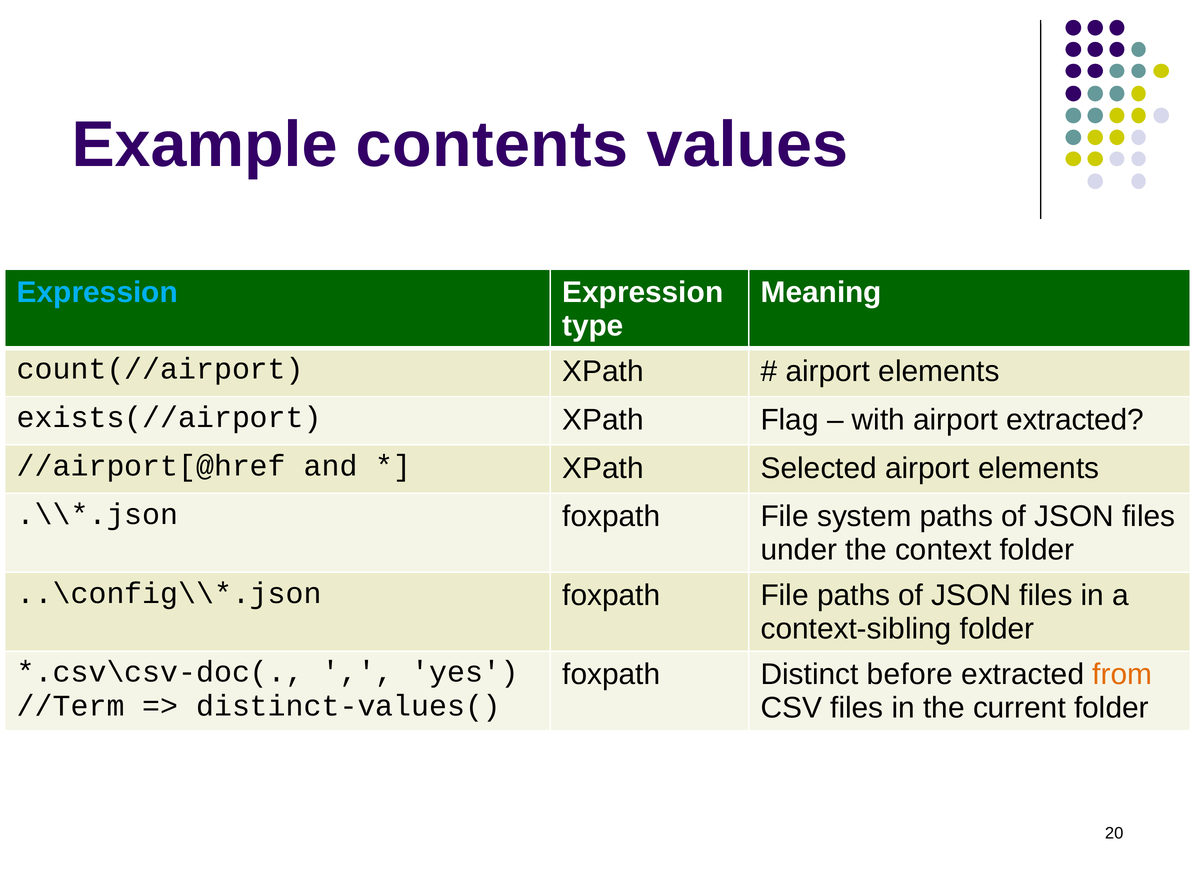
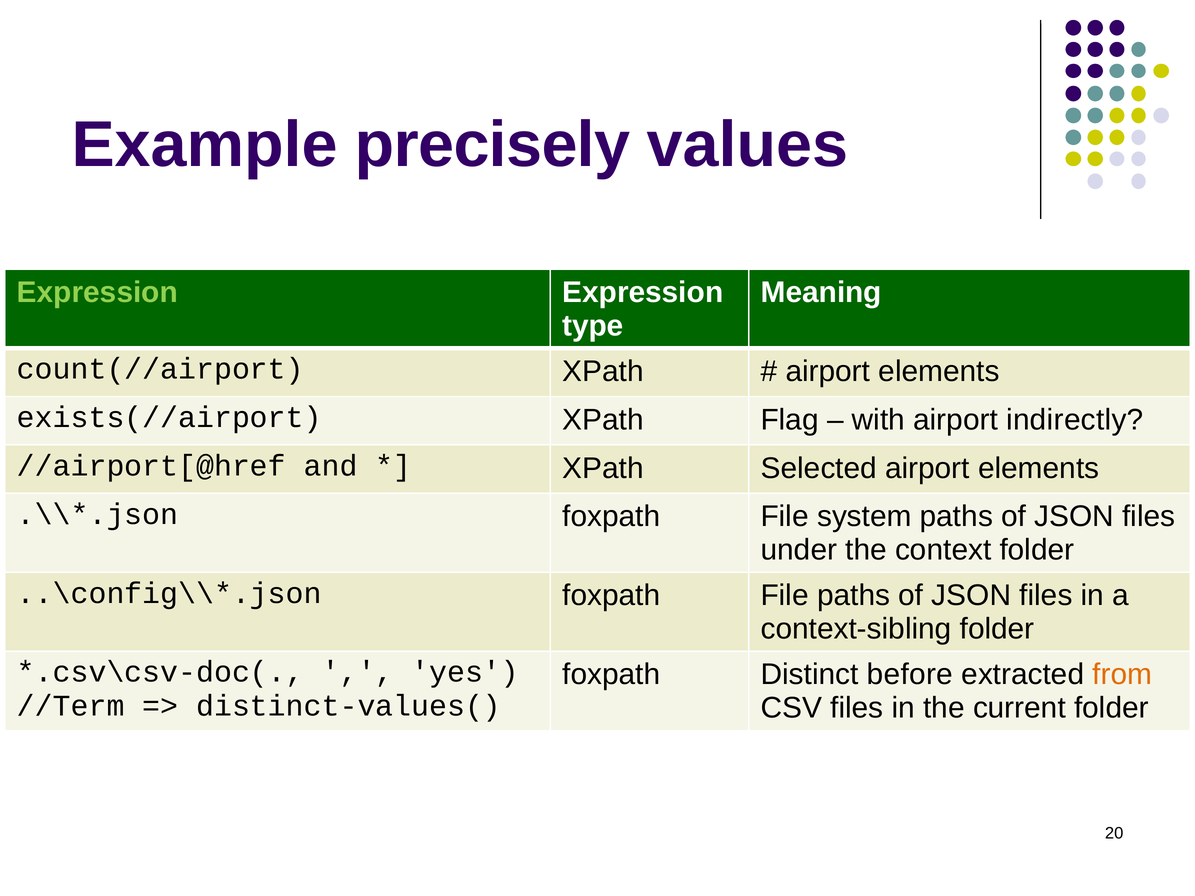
contents: contents -> precisely
Expression at (97, 292) colour: light blue -> light green
airport extracted: extracted -> indirectly
